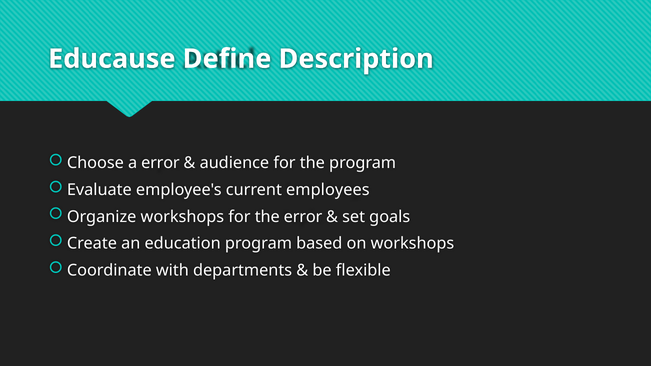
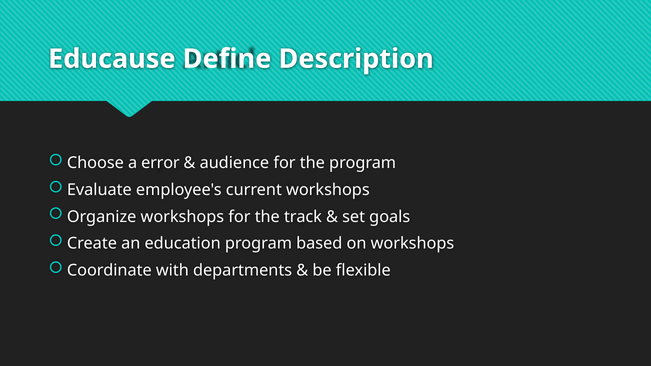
current employees: employees -> workshops
the error: error -> track
